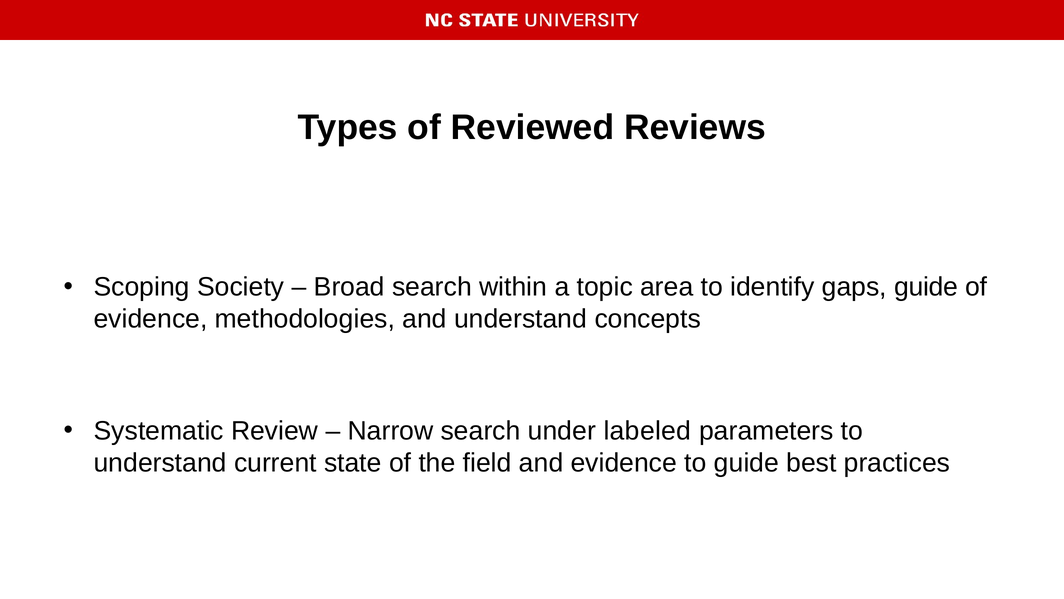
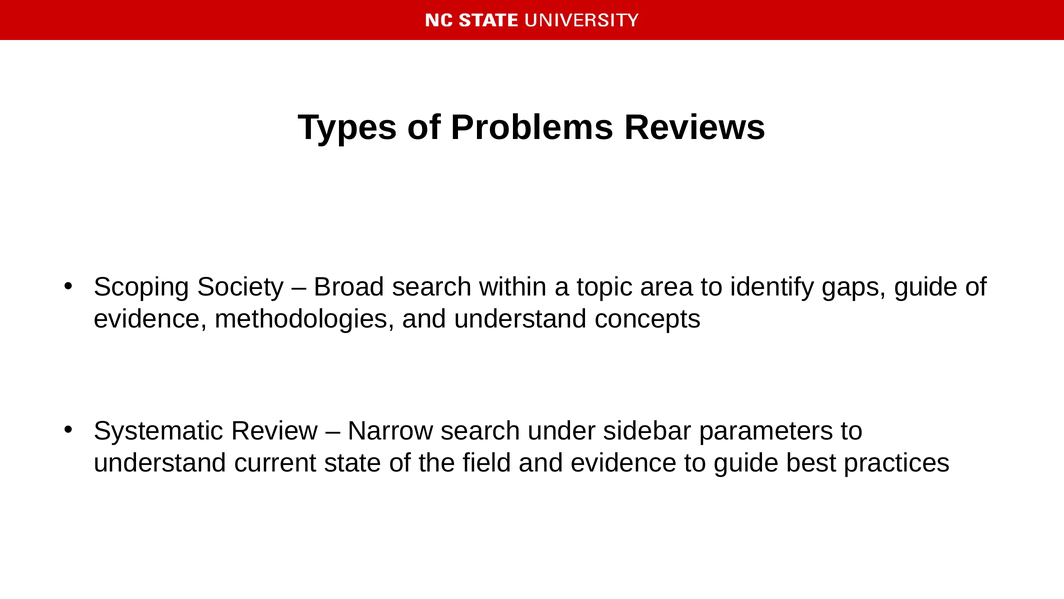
Reviewed: Reviewed -> Problems
labeled: labeled -> sidebar
